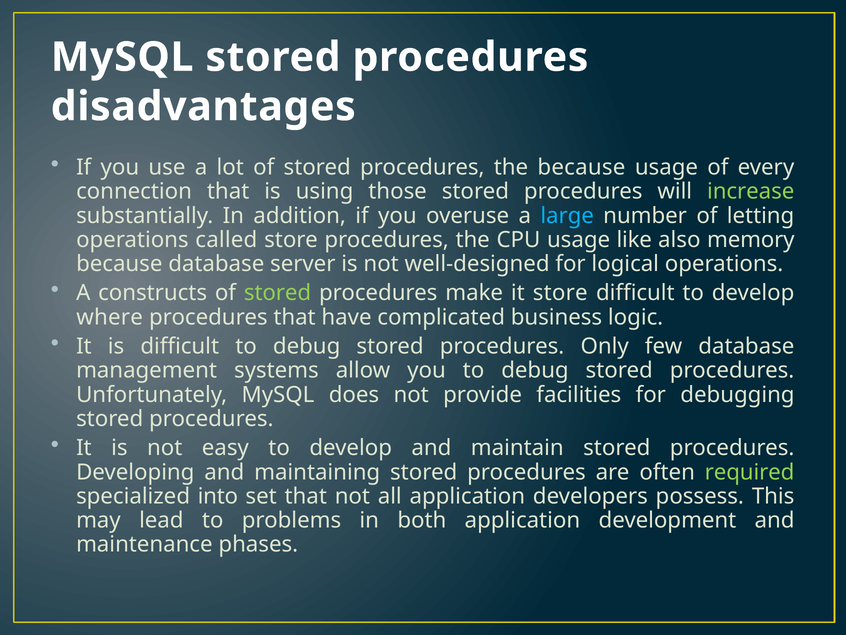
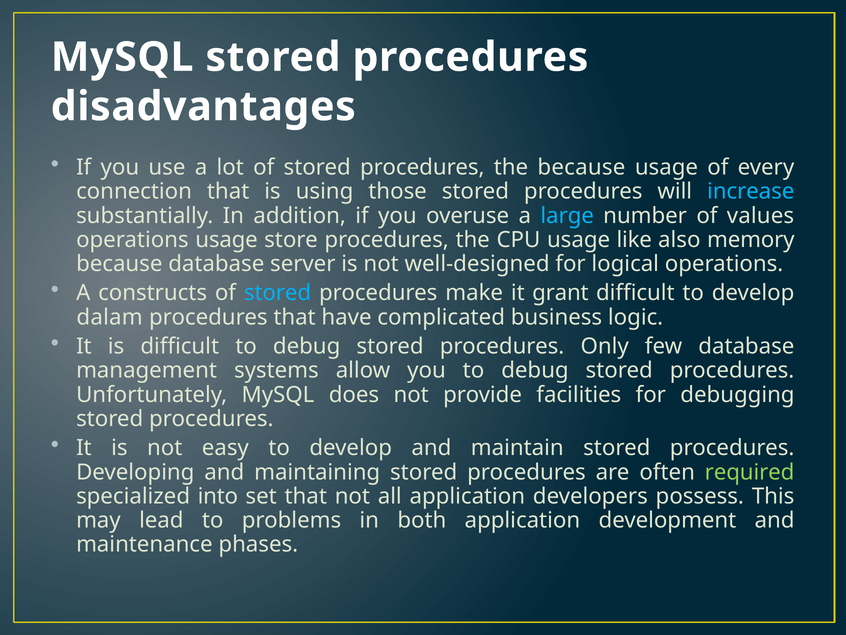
increase colour: light green -> light blue
letting: letting -> values
operations called: called -> usage
stored at (278, 293) colour: light green -> light blue
it store: store -> grant
where: where -> dalam
